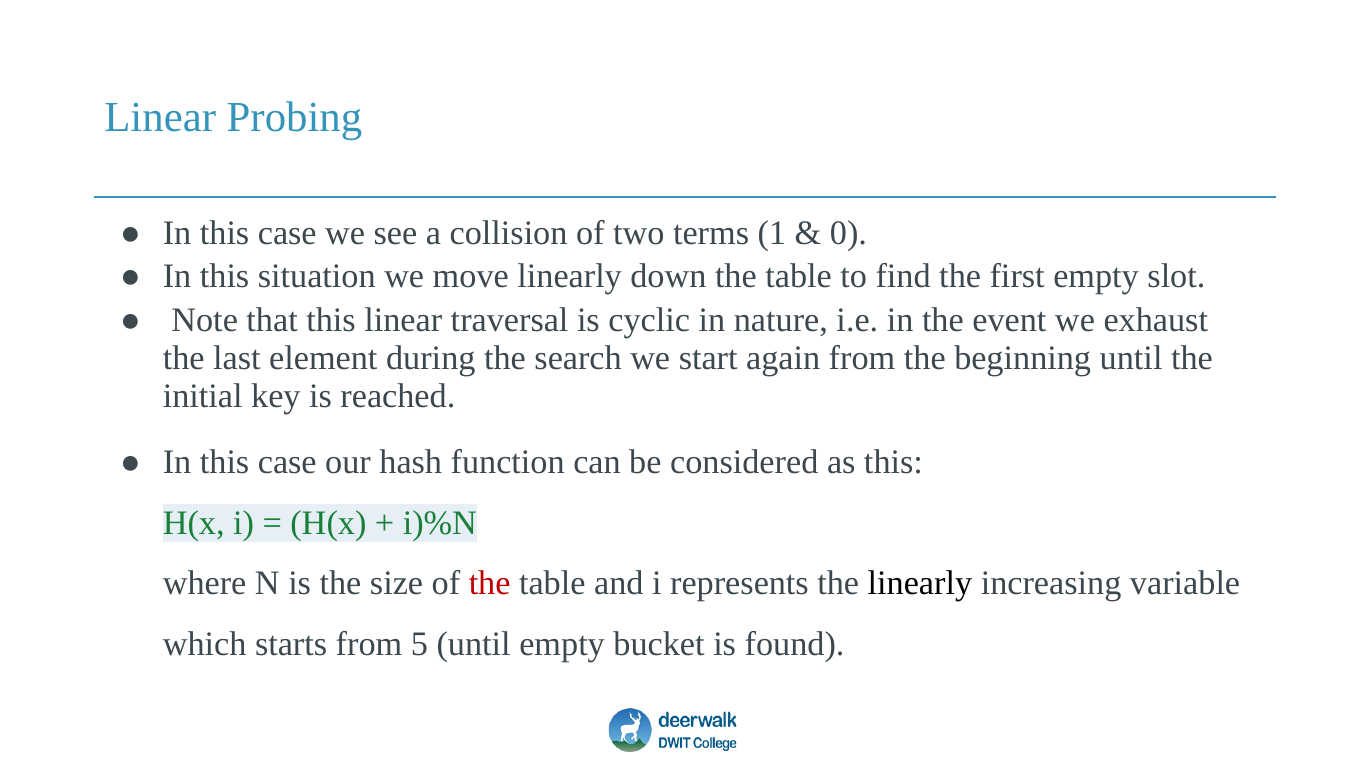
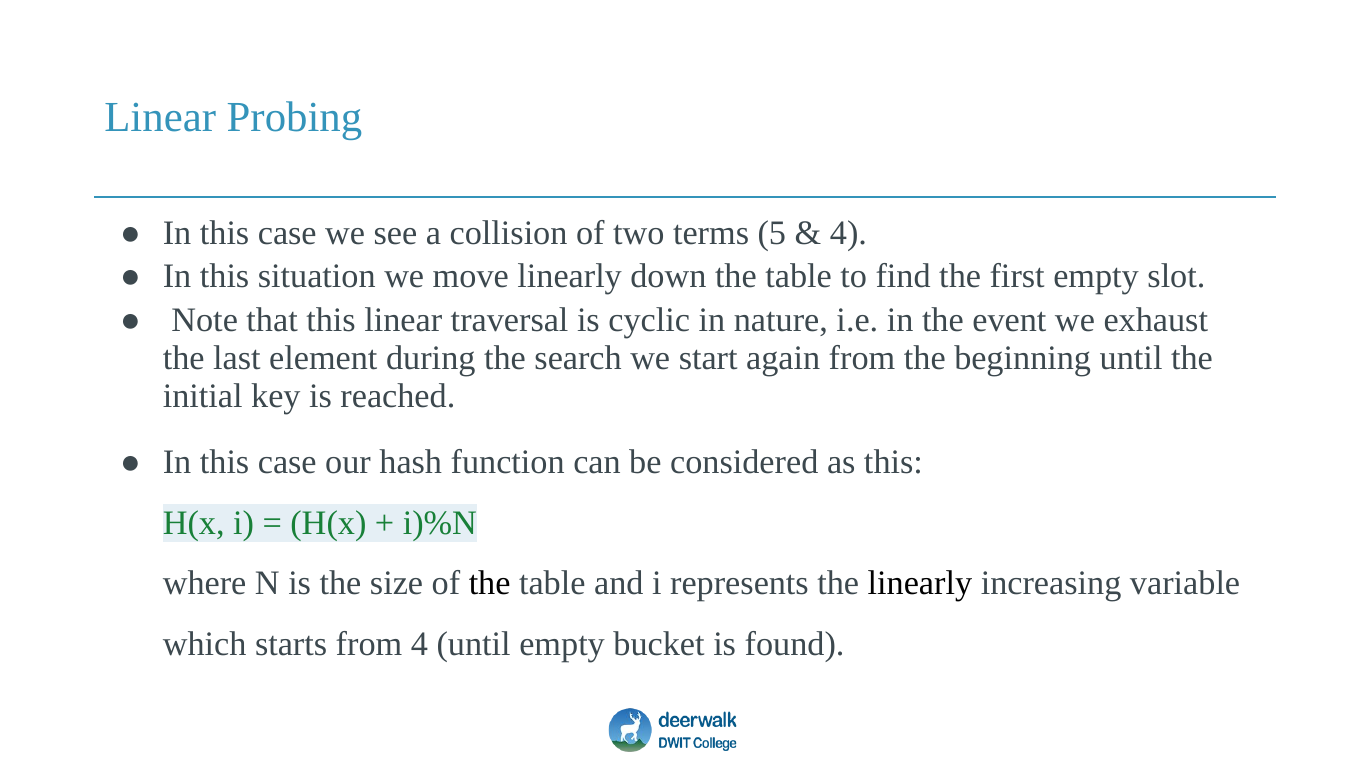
1: 1 -> 5
0 at (848, 233): 0 -> 4
the at (490, 583) colour: red -> black
from 5: 5 -> 4
